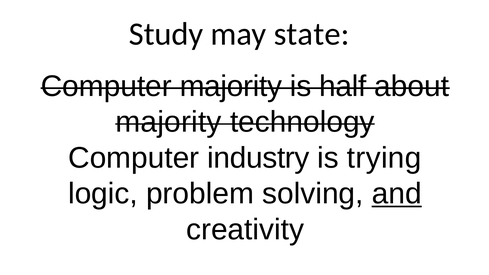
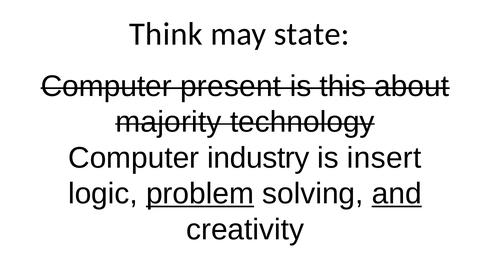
Study: Study -> Think
Computer majority: majority -> present
half: half -> this
trying: trying -> insert
problem underline: none -> present
